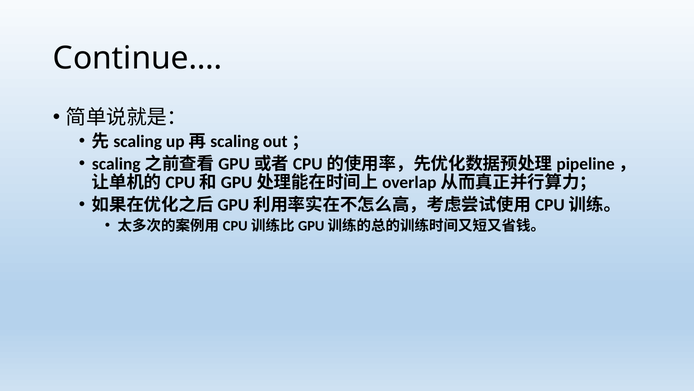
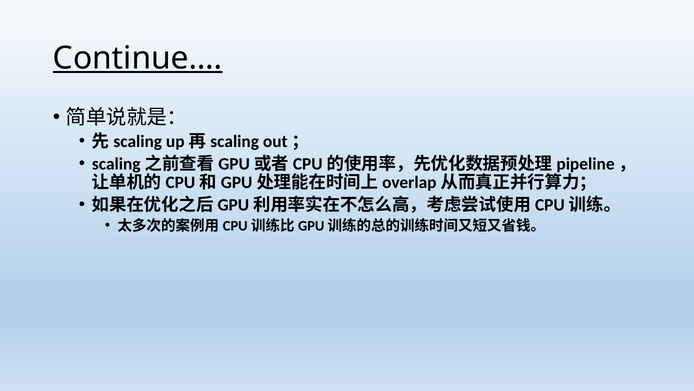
Continue… underline: none -> present
